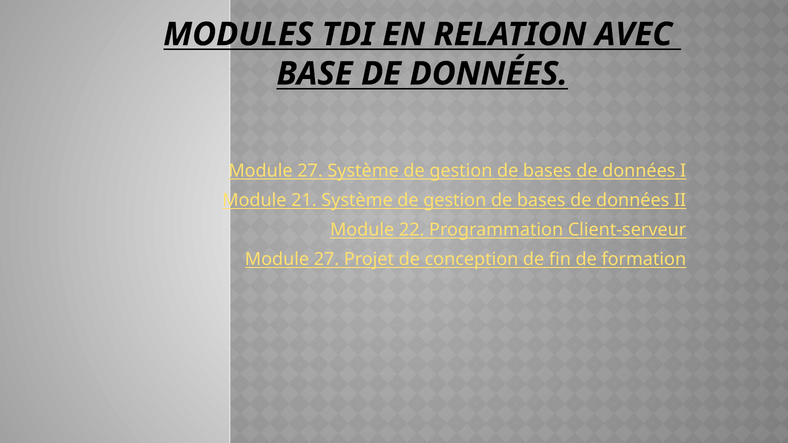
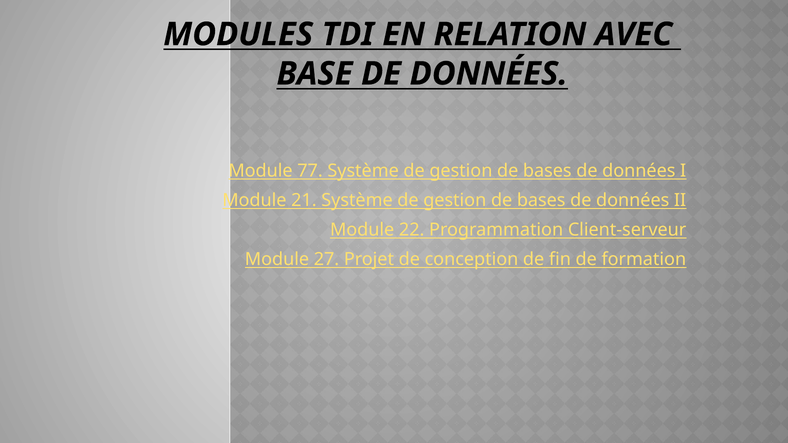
27 at (310, 171): 27 -> 77
